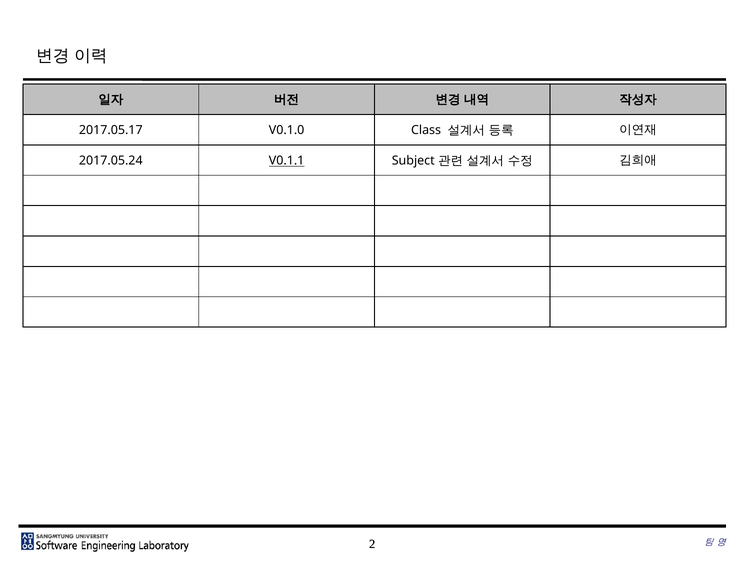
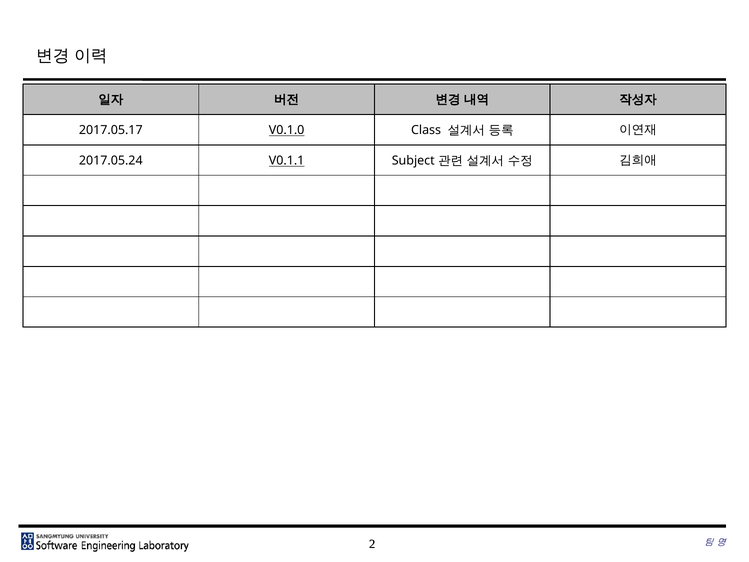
V0.1.0 underline: none -> present
